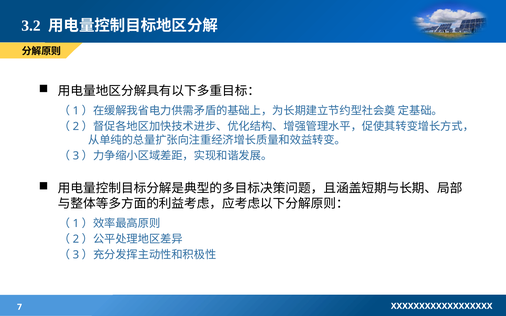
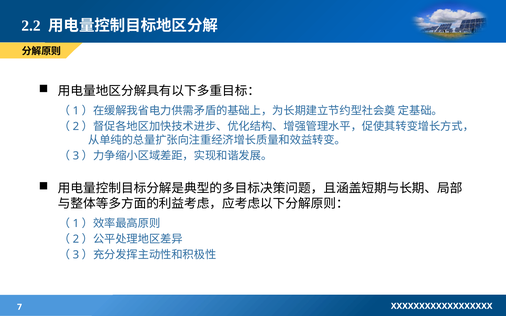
3.2: 3.2 -> 2.2
